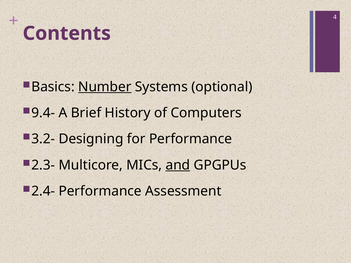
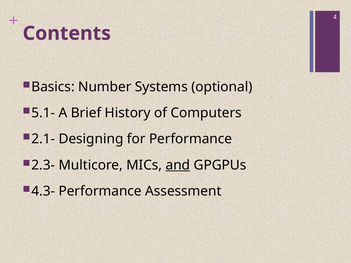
Number underline: present -> none
9.4-: 9.4- -> 5.1-
3.2-: 3.2- -> 2.1-
2.4-: 2.4- -> 4.3-
